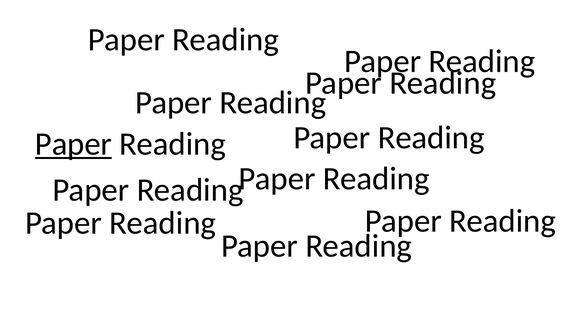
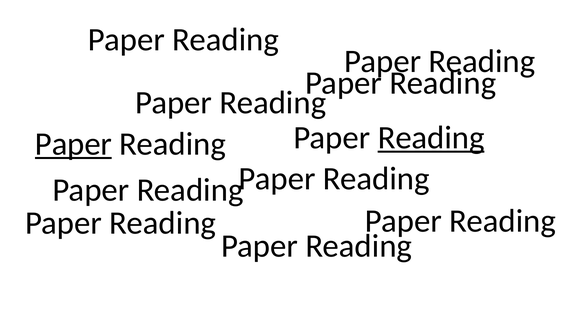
Reading at (431, 138) underline: none -> present
